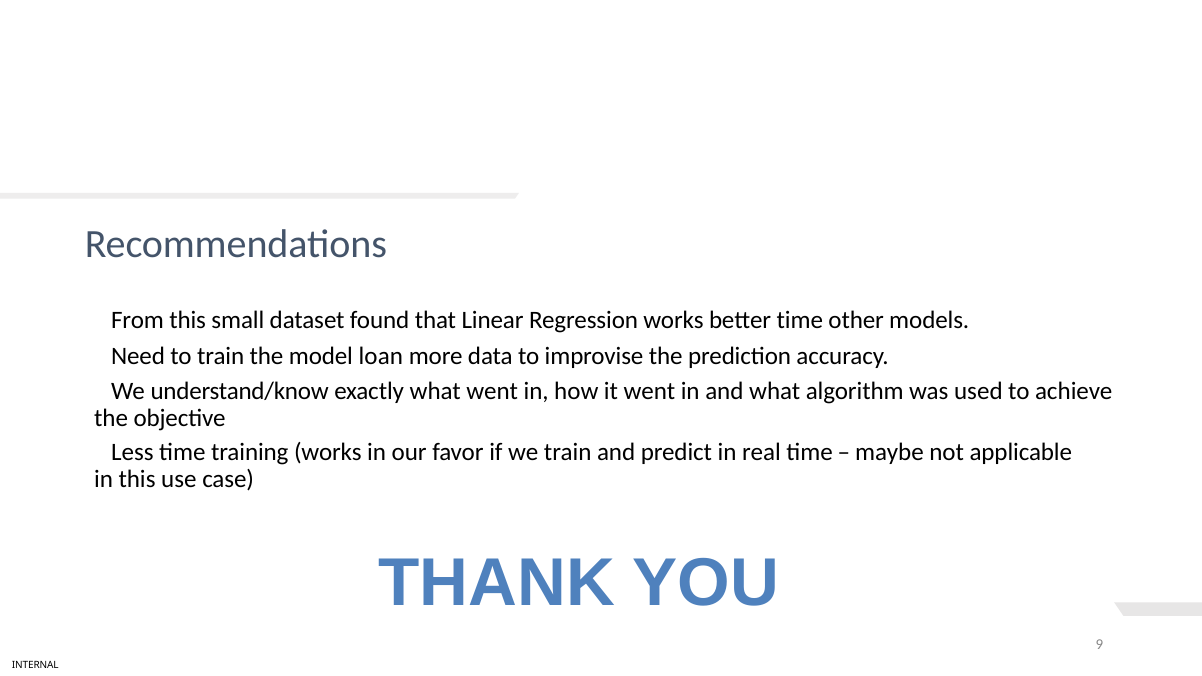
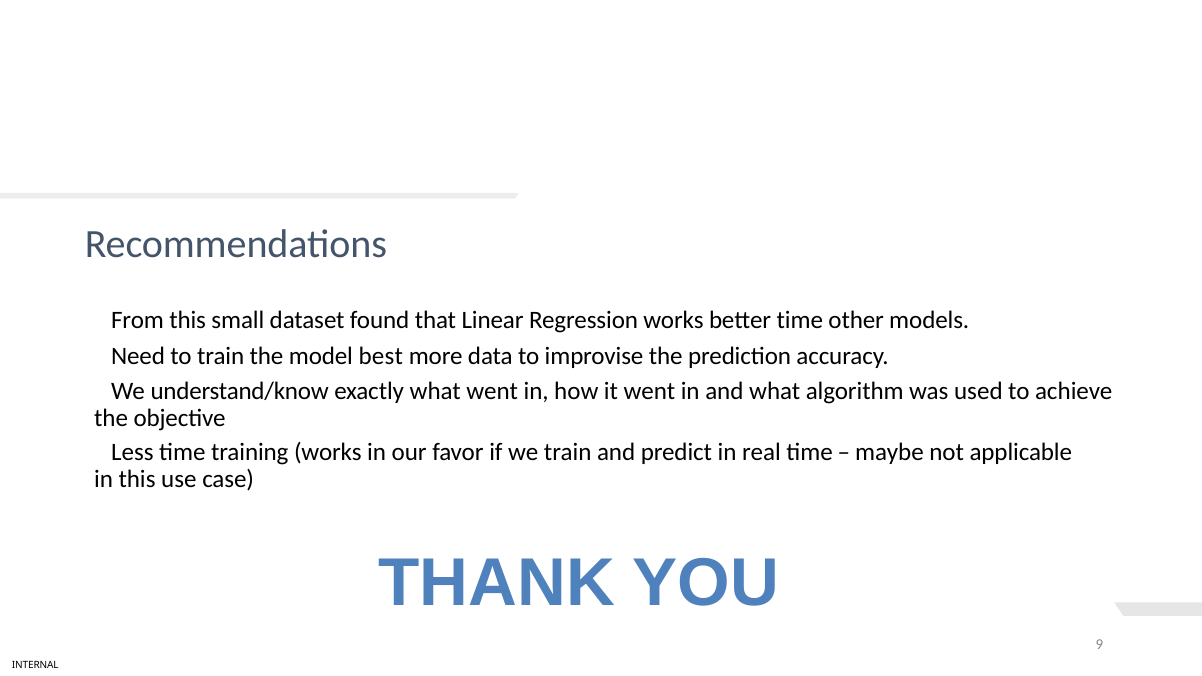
loan: loan -> best
